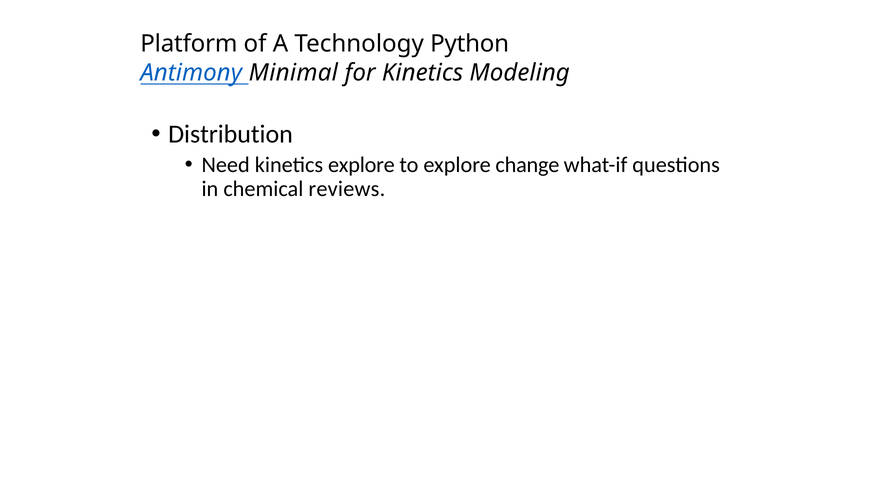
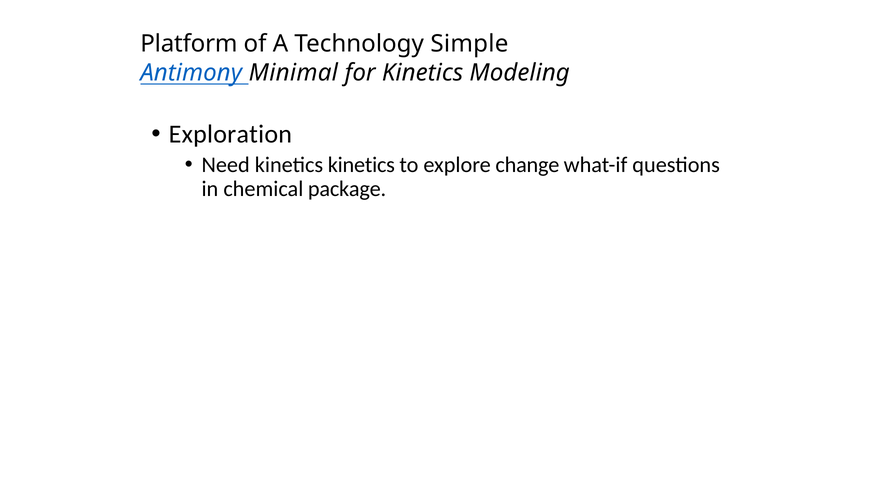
Python: Python -> Simple
Distribution: Distribution -> Exploration
kinetics explore: explore -> kinetics
reviews: reviews -> package
